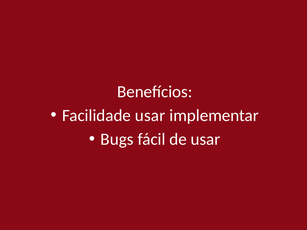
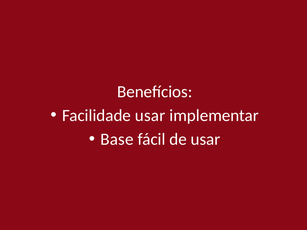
Bugs: Bugs -> Base
